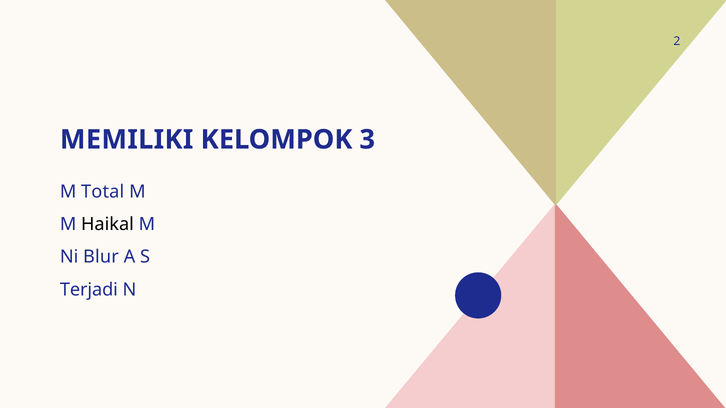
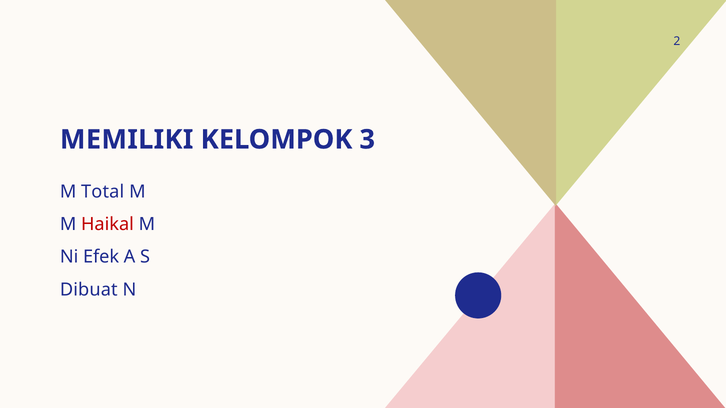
Haikal colour: black -> red
Blur: Blur -> Efek
Terjadi: Terjadi -> Dibuat
